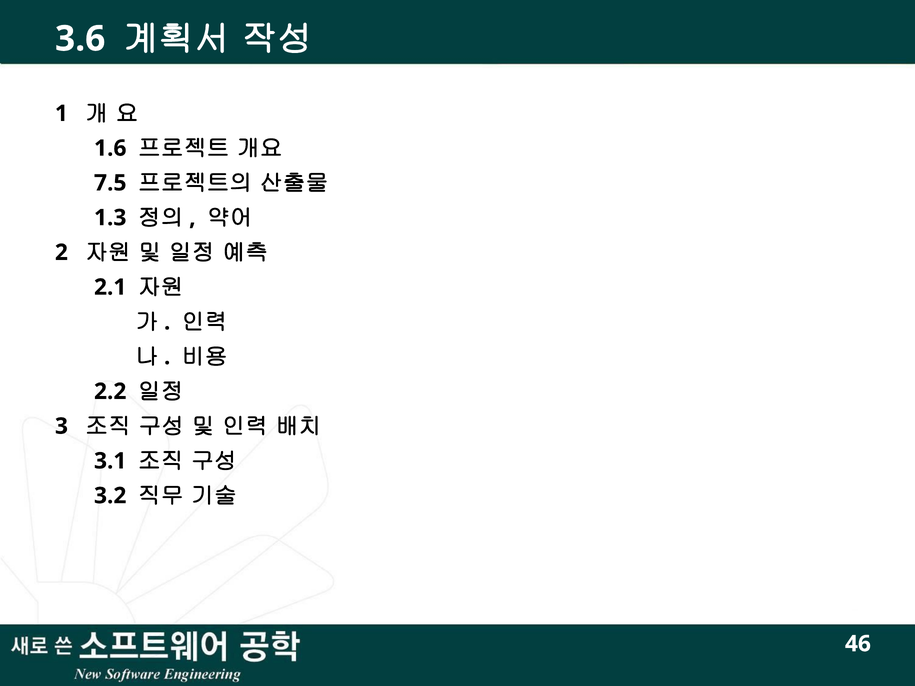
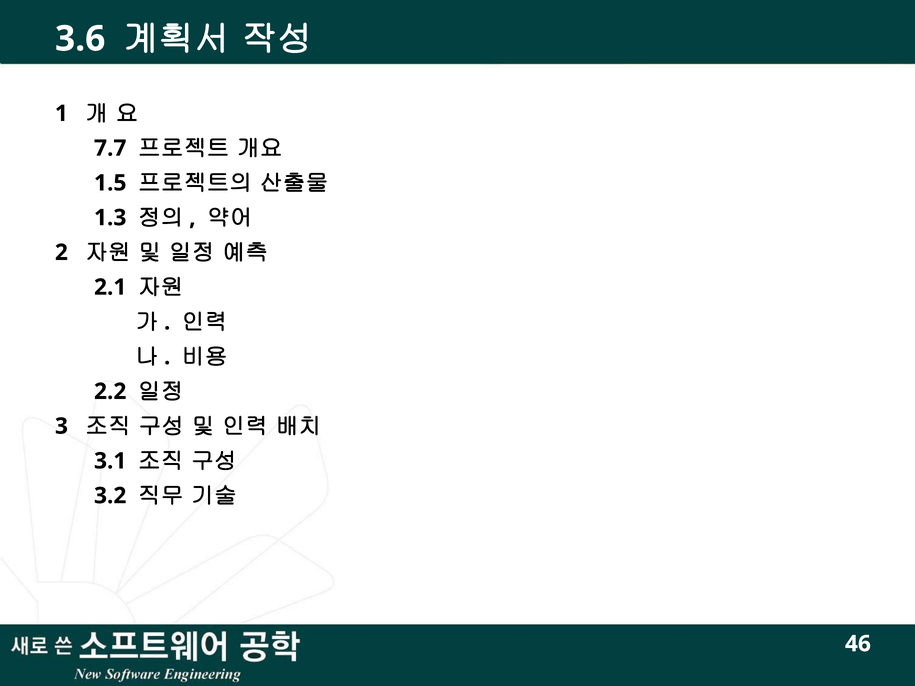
1.6: 1.6 -> 7.7
7.5: 7.5 -> 1.5
